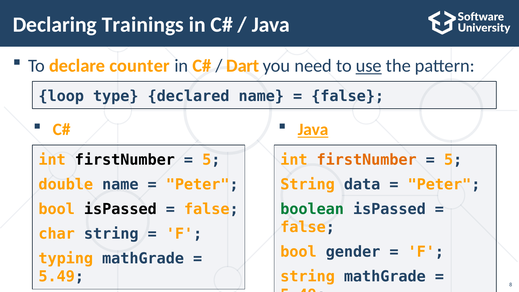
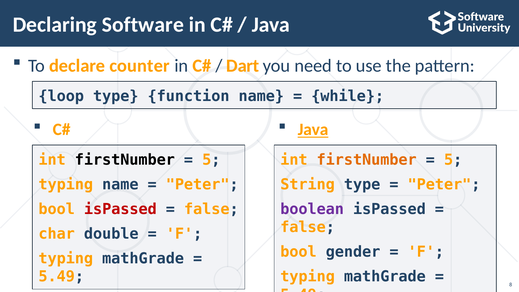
Trainings: Trainings -> Software
use underline: present -> none
declared: declared -> function
false at (348, 96): false -> while
double at (66, 184): double -> typing
String data: data -> type
isPassed at (120, 209) colour: black -> red
boolean colour: green -> purple
char string: string -> double
string at (308, 277): string -> typing
